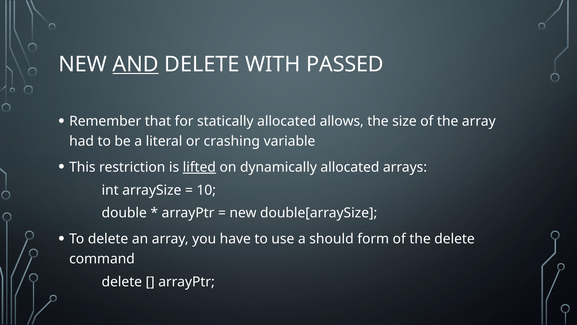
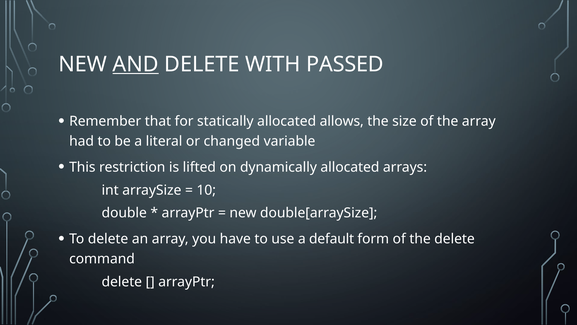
crashing: crashing -> changed
lifted underline: present -> none
should: should -> default
